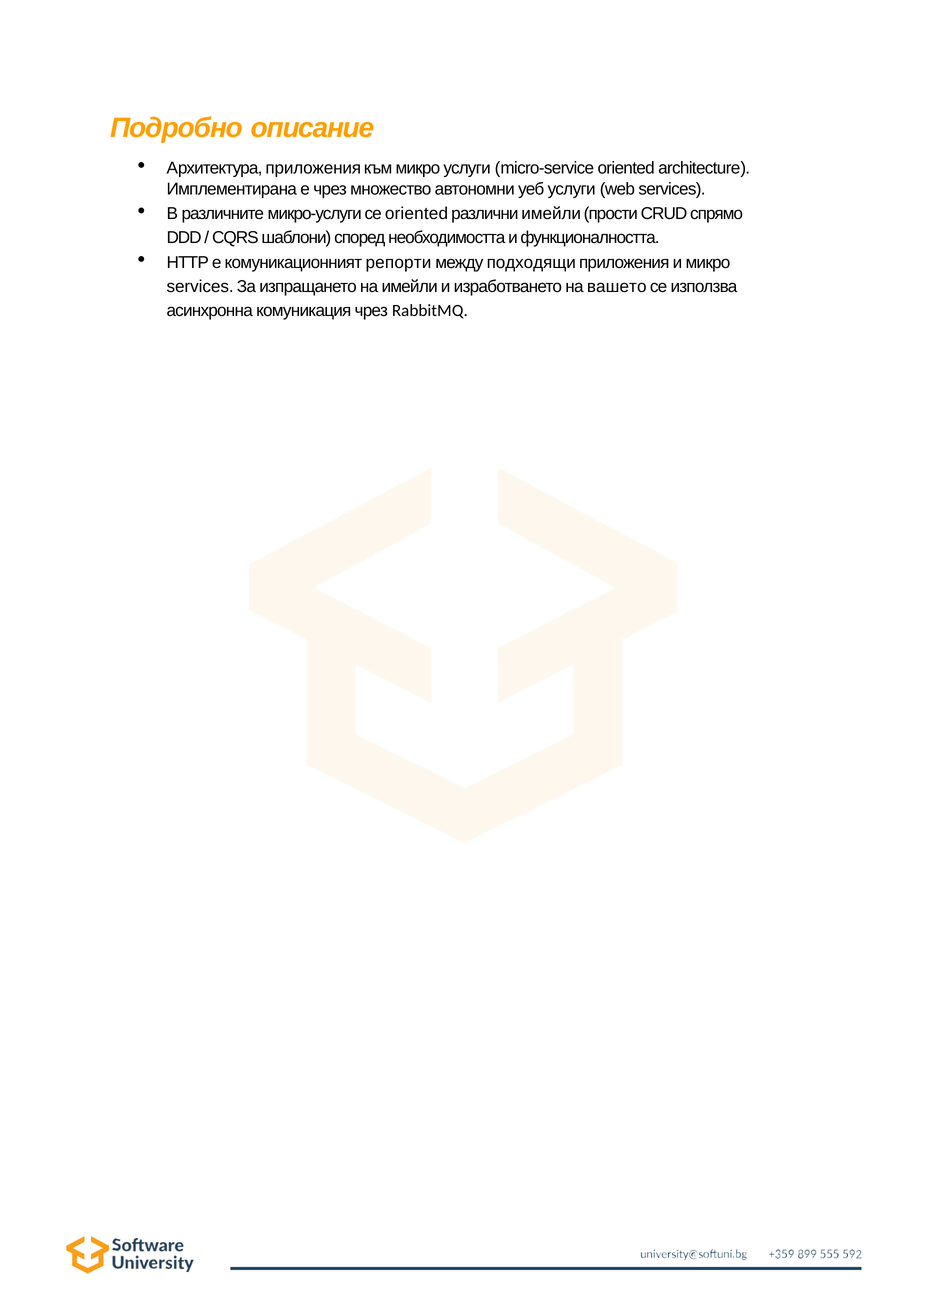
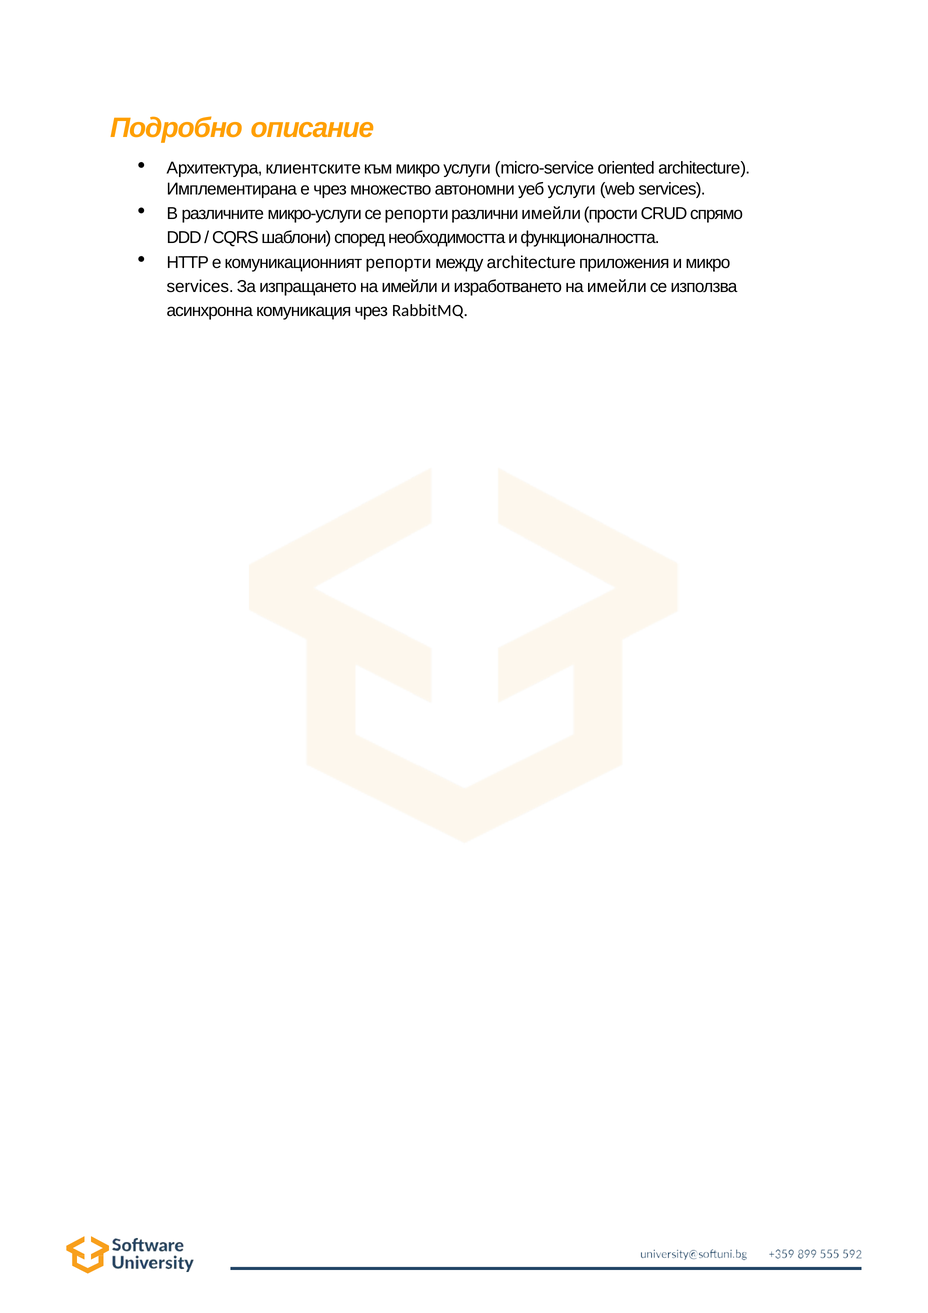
Aрхитектура приложения: приложения -> клиентските
се oriented: oriented -> репорти
между подходящи: подходящи -> architecture
изработването на вашето: вашето -> имейли
